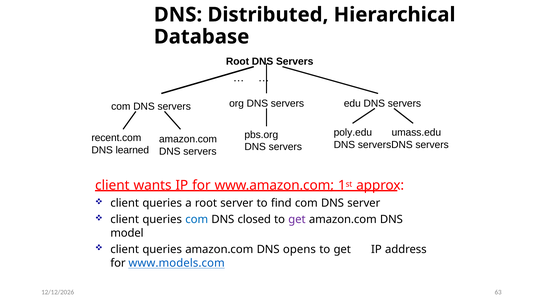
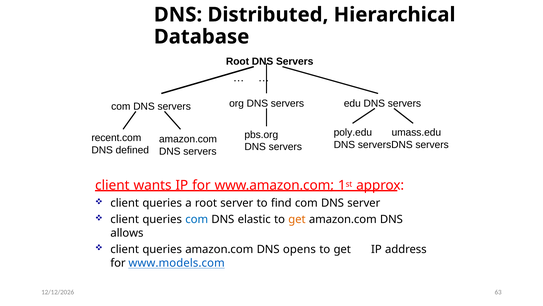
learned: learned -> defined
closed: closed -> elastic
get at (297, 219) colour: purple -> orange
model: model -> allows
